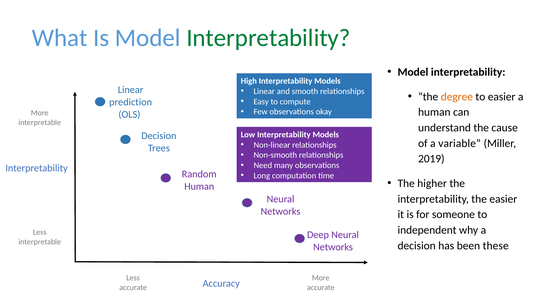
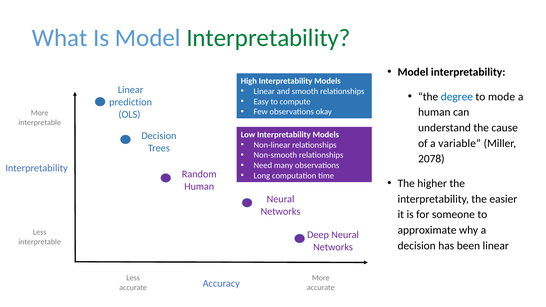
degree colour: orange -> blue
to easier: easier -> mode
2019: 2019 -> 2078
independent: independent -> approximate
been these: these -> linear
